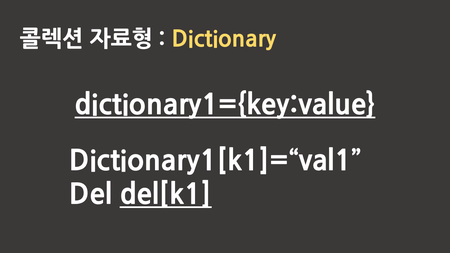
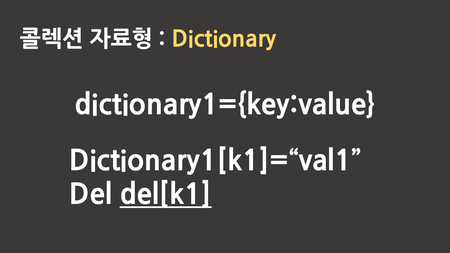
dictionary1={key:value underline: present -> none
